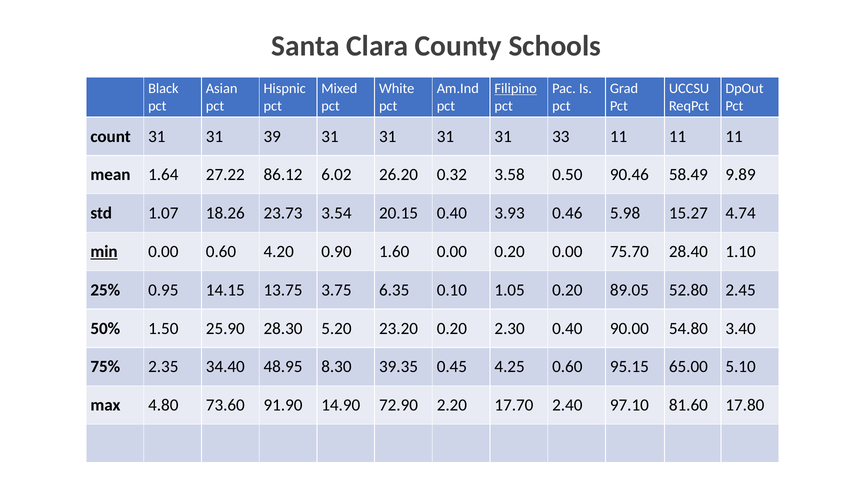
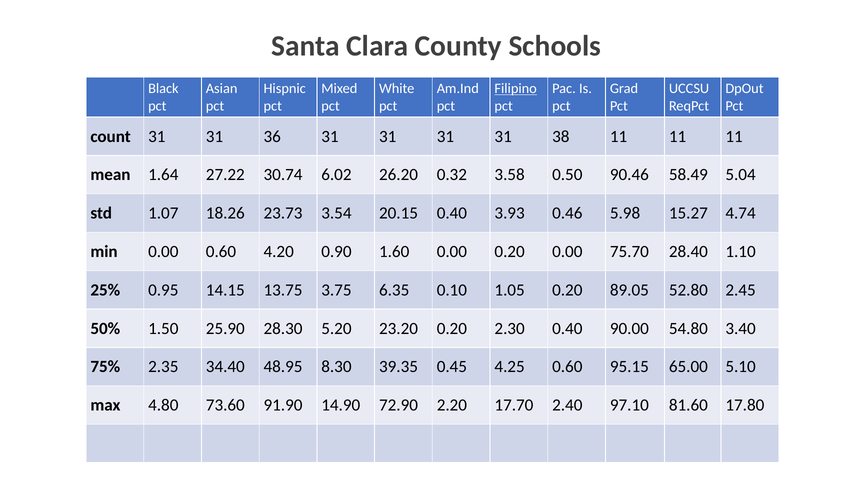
39: 39 -> 36
33: 33 -> 38
86.12: 86.12 -> 30.74
9.89: 9.89 -> 5.04
min underline: present -> none
